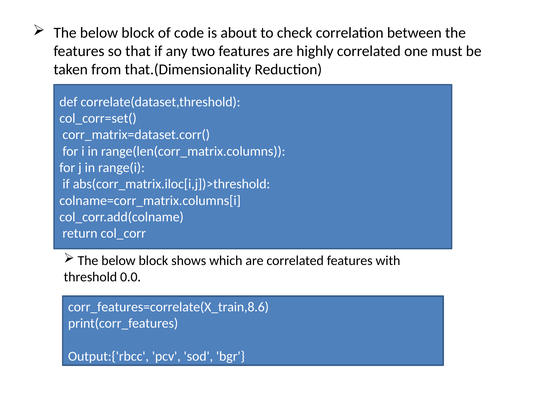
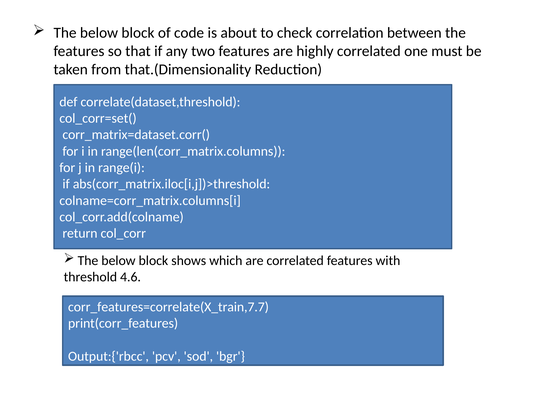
0.0: 0.0 -> 4.6
corr_features=correlate(X_train,8.6: corr_features=correlate(X_train,8.6 -> corr_features=correlate(X_train,7.7
